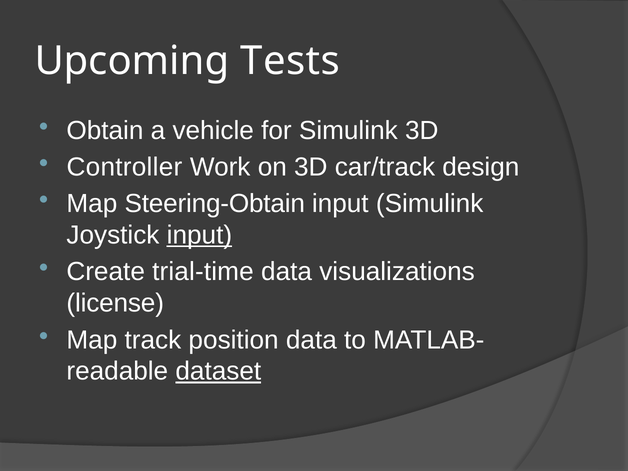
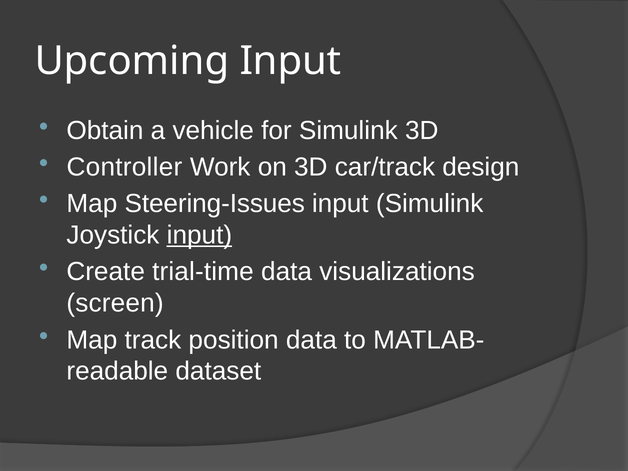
Upcoming Tests: Tests -> Input
Steering-Obtain: Steering-Obtain -> Steering-Issues
license: license -> screen
dataset underline: present -> none
